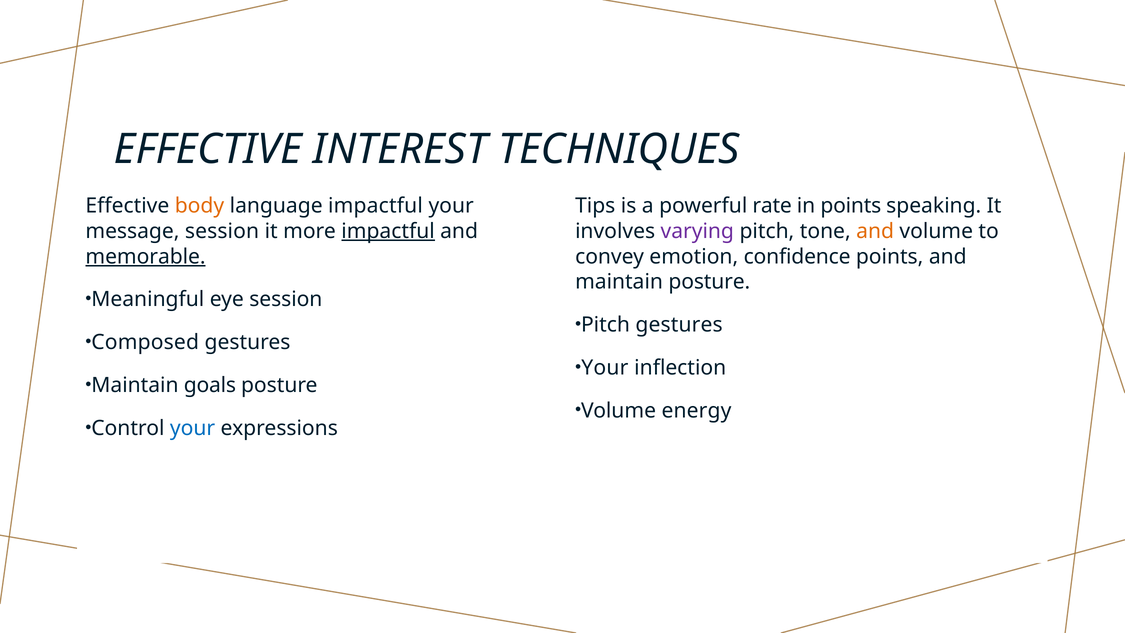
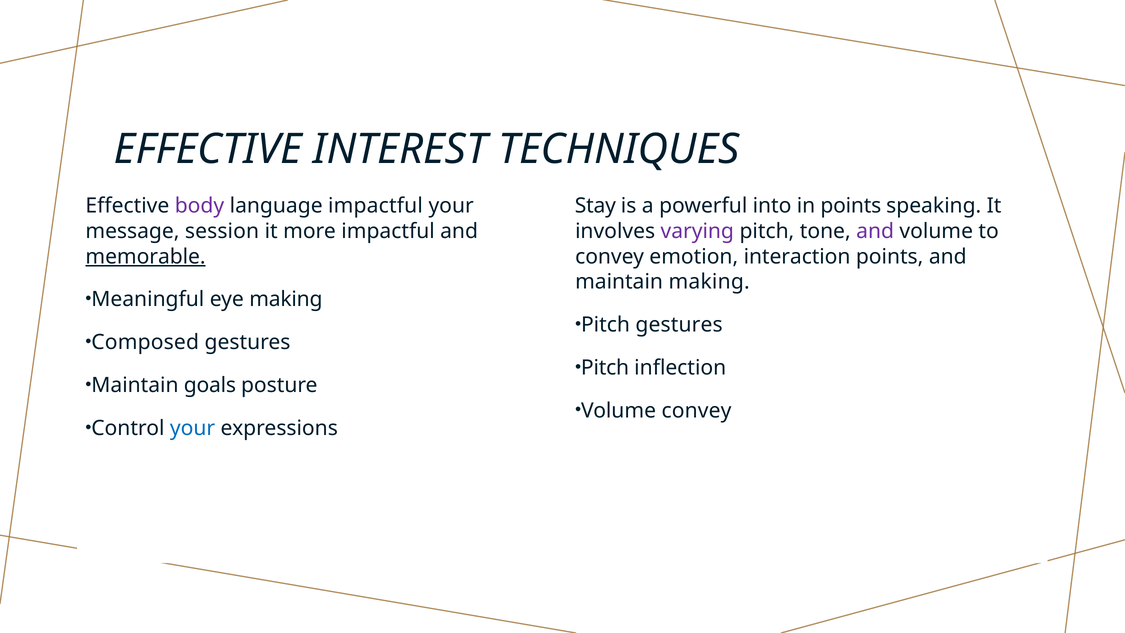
body colour: orange -> purple
Tips: Tips -> Stay
rate: rate -> into
impactful at (388, 231) underline: present -> none
and at (875, 231) colour: orange -> purple
confidence: confidence -> interaction
maintain posture: posture -> making
eye session: session -> making
Your at (605, 368): Your -> Pitch
Volume energy: energy -> convey
